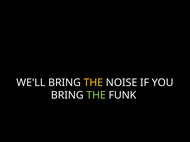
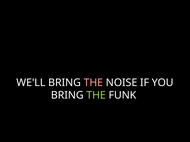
THE at (93, 83) colour: yellow -> pink
